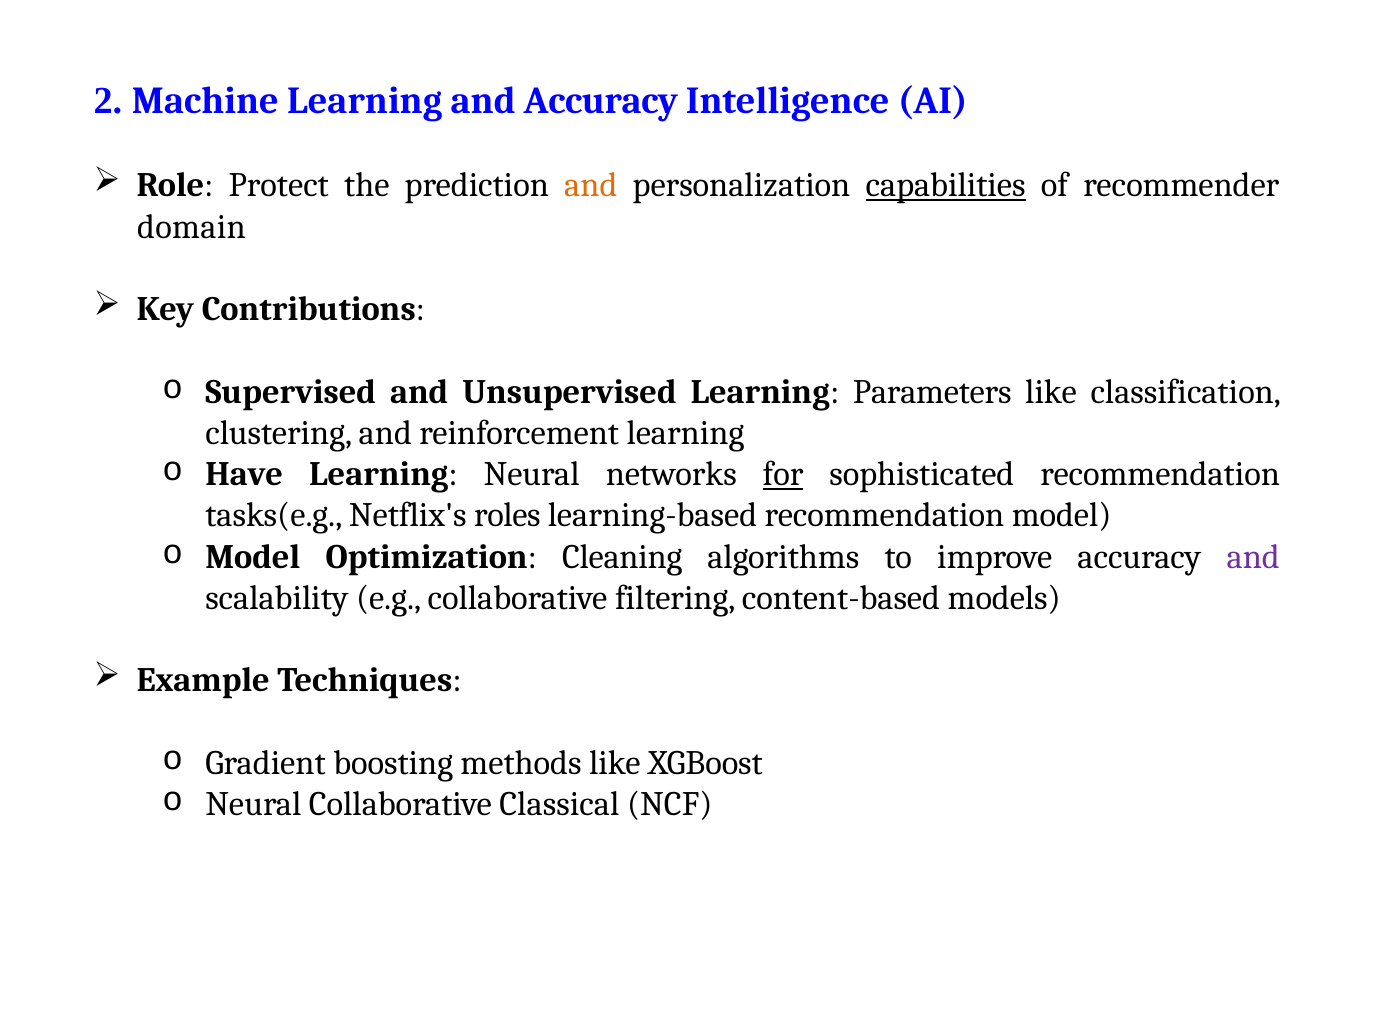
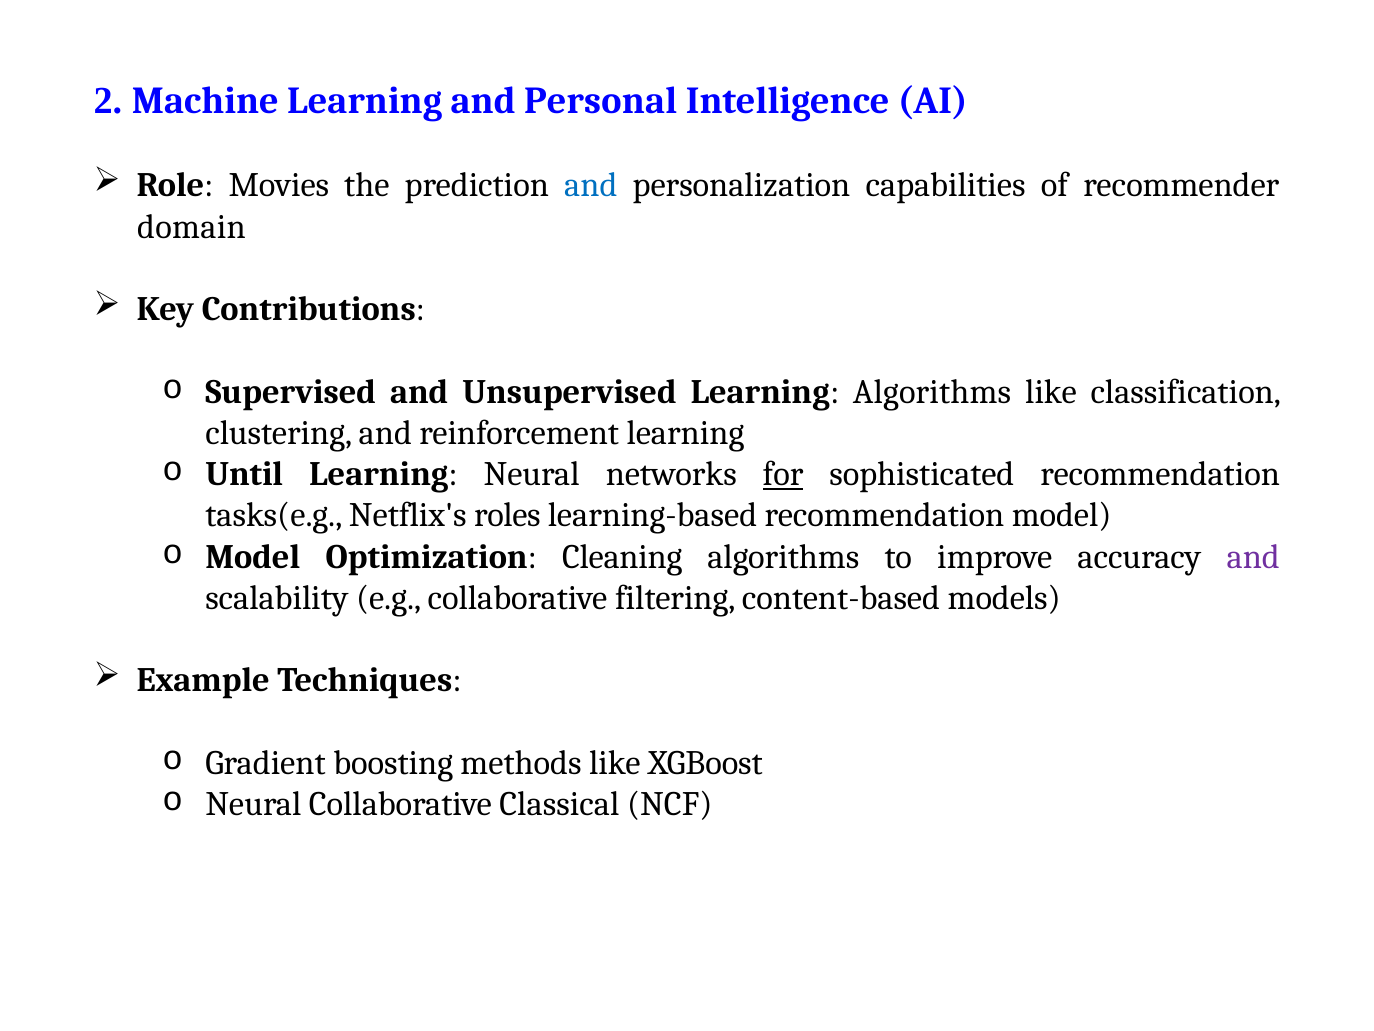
and Accuracy: Accuracy -> Personal
Protect: Protect -> Movies
and at (591, 186) colour: orange -> blue
capabilities underline: present -> none
Learning Parameters: Parameters -> Algorithms
Have: Have -> Until
